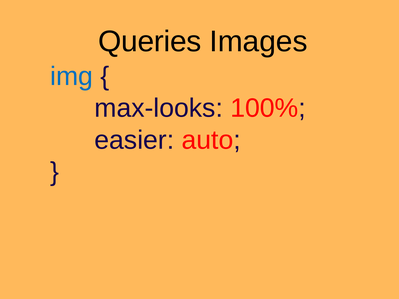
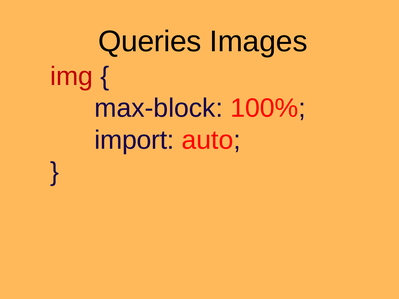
img colour: blue -> red
max-looks: max-looks -> max-block
easier: easier -> import
